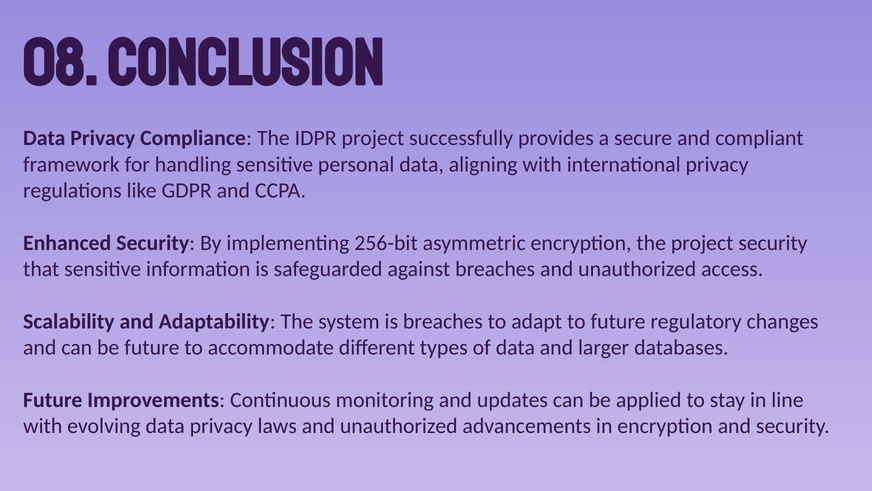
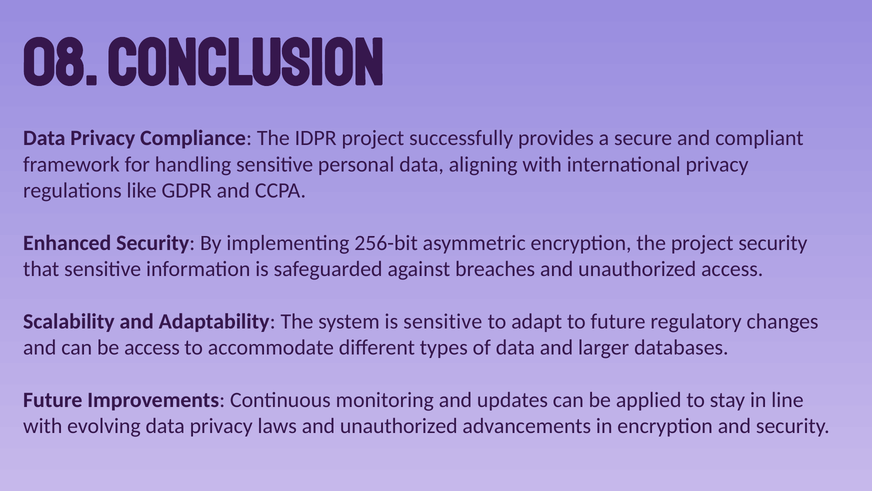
is breaches: breaches -> sensitive
be future: future -> access
